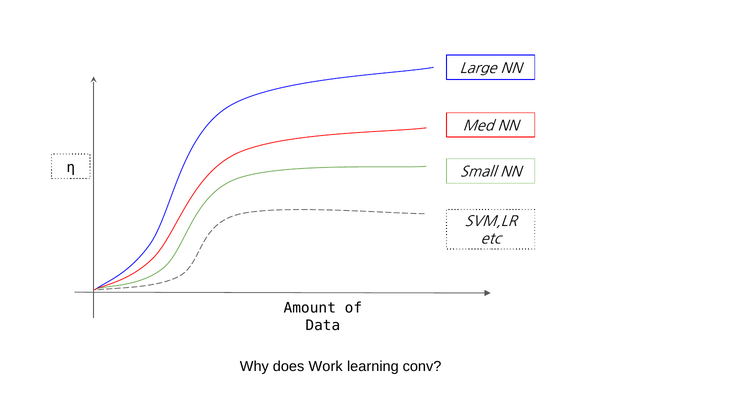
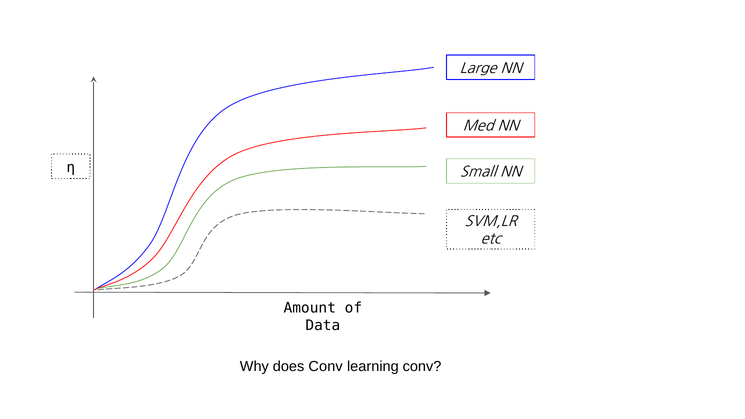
does Work: Work -> Conv
